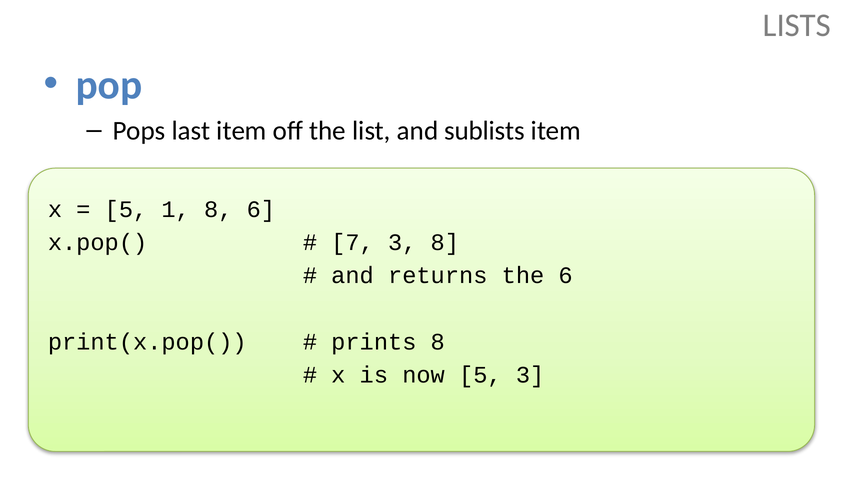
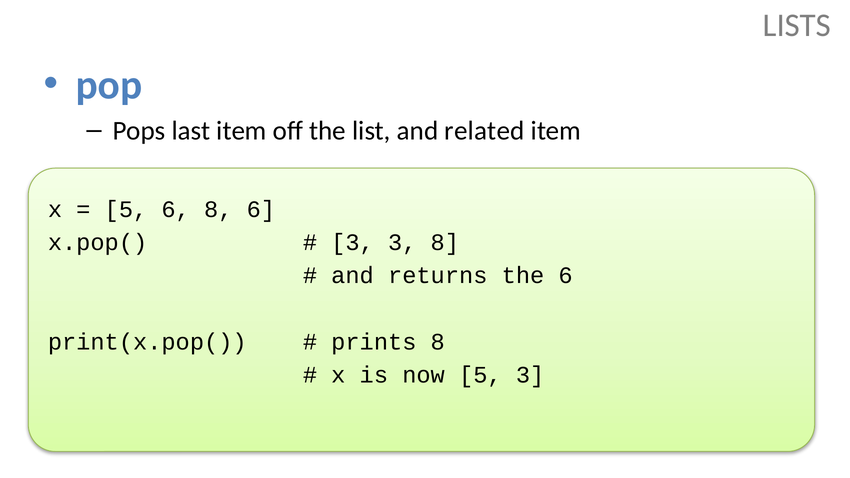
sublists: sublists -> related
5 1: 1 -> 6
7 at (353, 243): 7 -> 3
